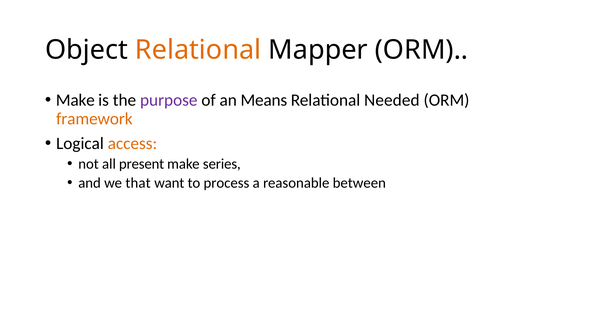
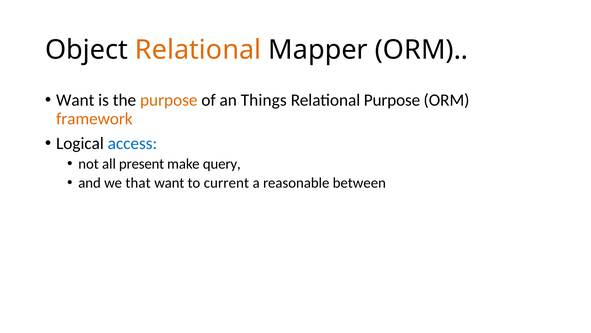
Make at (75, 100): Make -> Want
purpose at (169, 100) colour: purple -> orange
Means: Means -> Things
Relational Needed: Needed -> Purpose
access colour: orange -> blue
series: series -> query
process: process -> current
